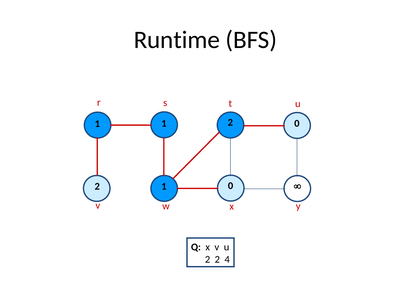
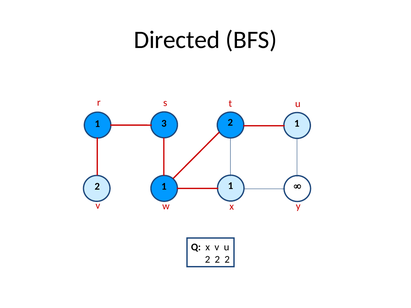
Runtime: Runtime -> Directed
2 0: 0 -> 1
1 at (164, 124): 1 -> 3
1 0: 0 -> 1
2 2 4: 4 -> 2
